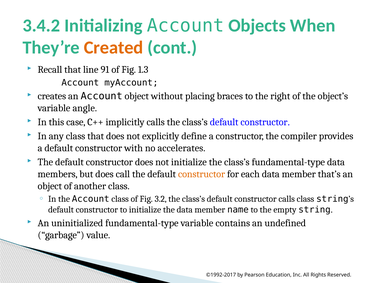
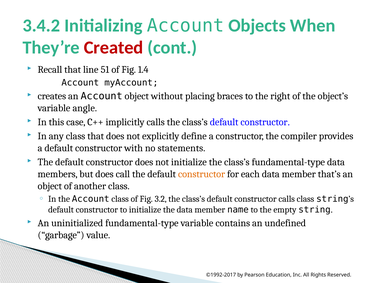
Created colour: orange -> red
91: 91 -> 51
1.3: 1.3 -> 1.4
accelerates: accelerates -> statements
